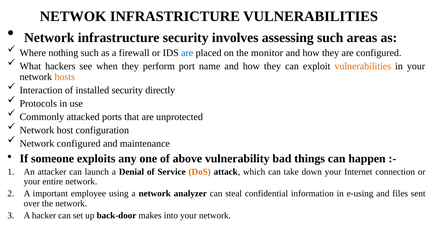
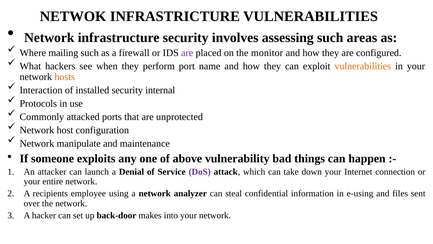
nothing: nothing -> mailing
are at (187, 53) colour: blue -> purple
directly: directly -> internal
Network configured: configured -> manipulate
DoS colour: orange -> purple
important: important -> recipients
